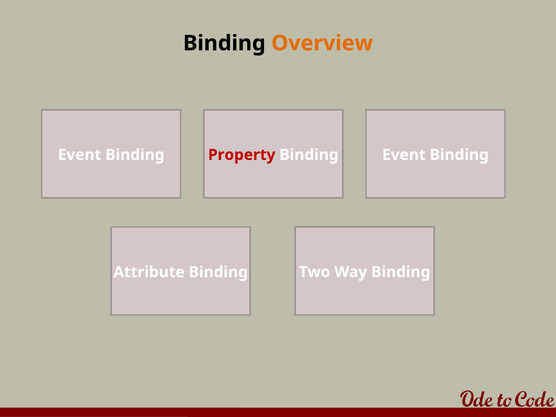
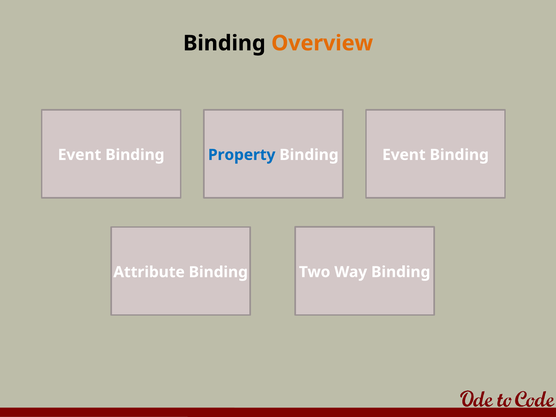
Property colour: red -> blue
